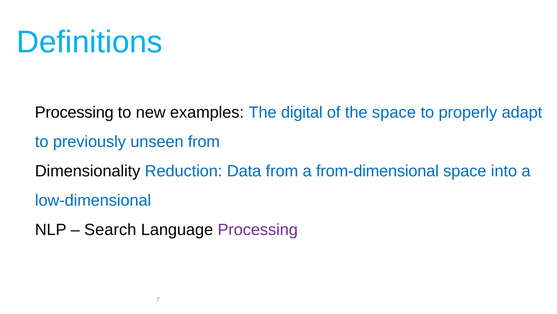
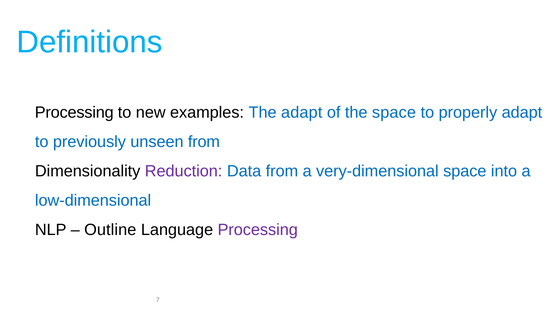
The digital: digital -> adapt
Reduction colour: blue -> purple
from-dimensional: from-dimensional -> very-dimensional
Search: Search -> Outline
